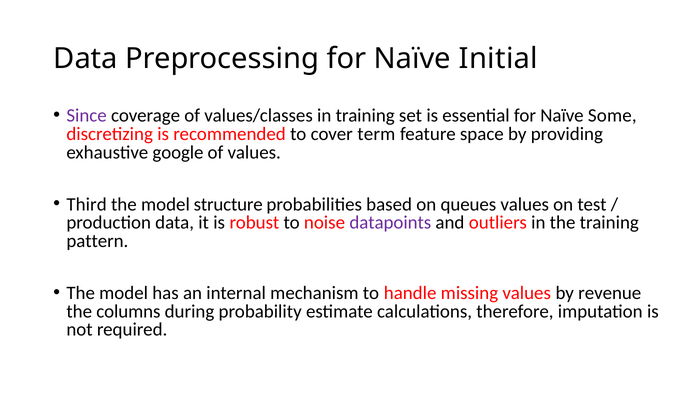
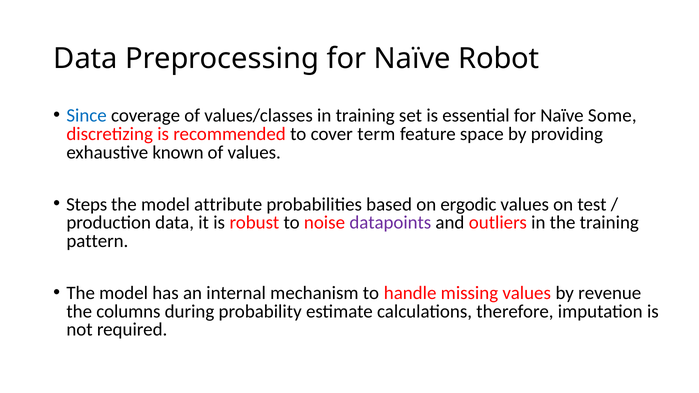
Initial: Initial -> Robot
Since colour: purple -> blue
google: google -> known
Third: Third -> Steps
structure: structure -> attribute
queues: queues -> ergodic
